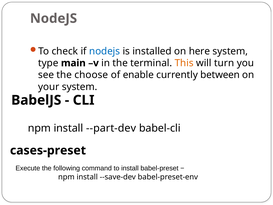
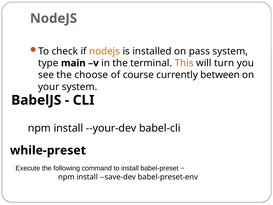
nodejs at (105, 51) colour: blue -> orange
here: here -> pass
enable: enable -> course
--part-dev: --part-dev -> --your-dev
cases-preset: cases-preset -> while-preset
